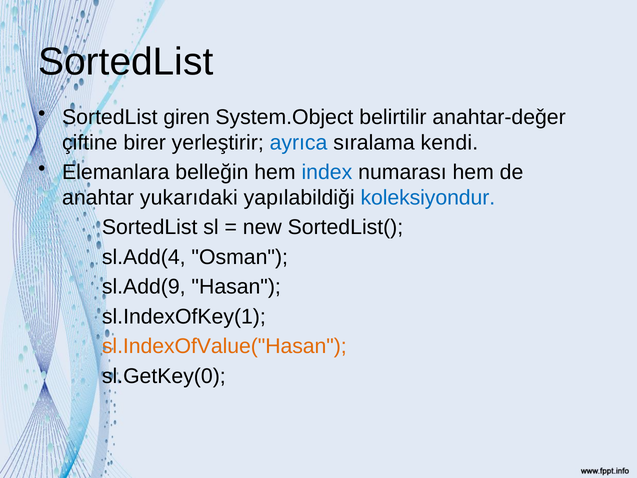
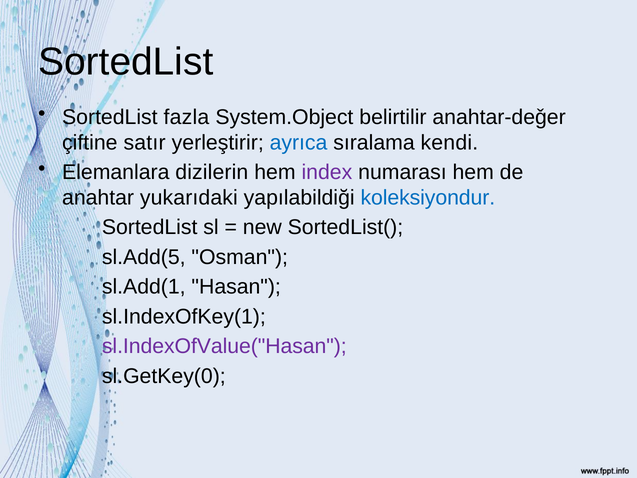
giren: giren -> fazla
birer: birer -> satır
belleğin: belleğin -> dizilerin
index colour: blue -> purple
sl.Add(4: sl.Add(4 -> sl.Add(5
sl.Add(9: sl.Add(9 -> sl.Add(1
sl.IndexOfValue("Hasan colour: orange -> purple
